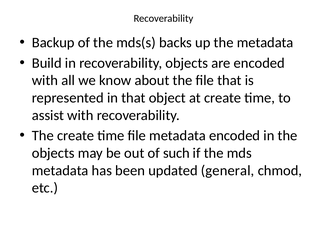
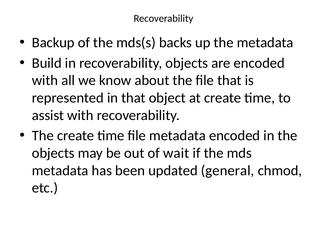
such: such -> wait
